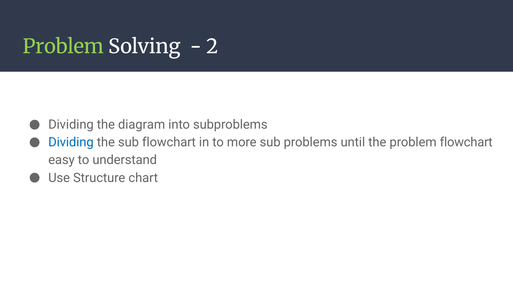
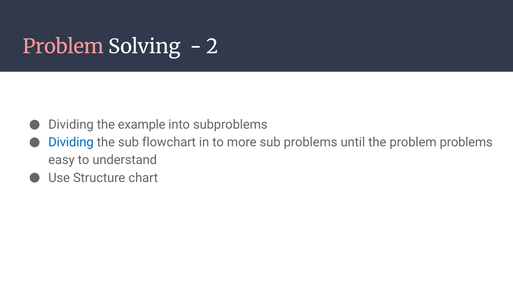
Problem at (63, 47) colour: light green -> pink
diagram: diagram -> example
problem flowchart: flowchart -> problems
